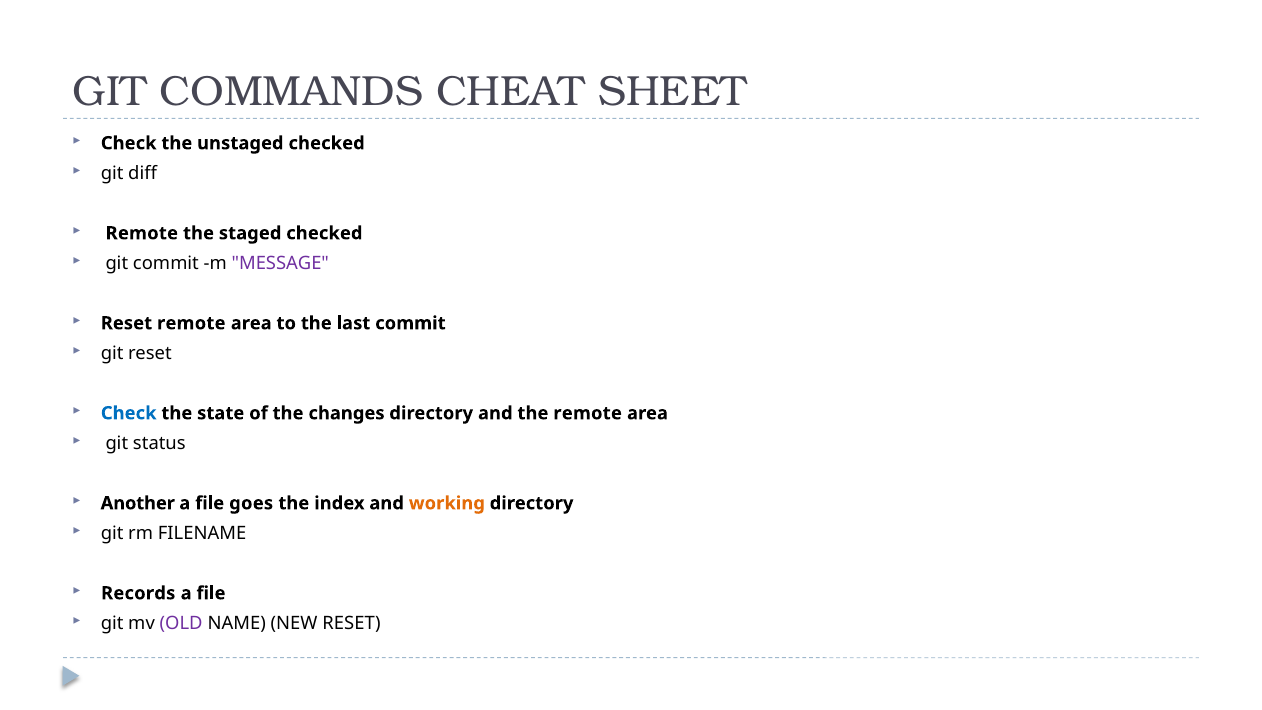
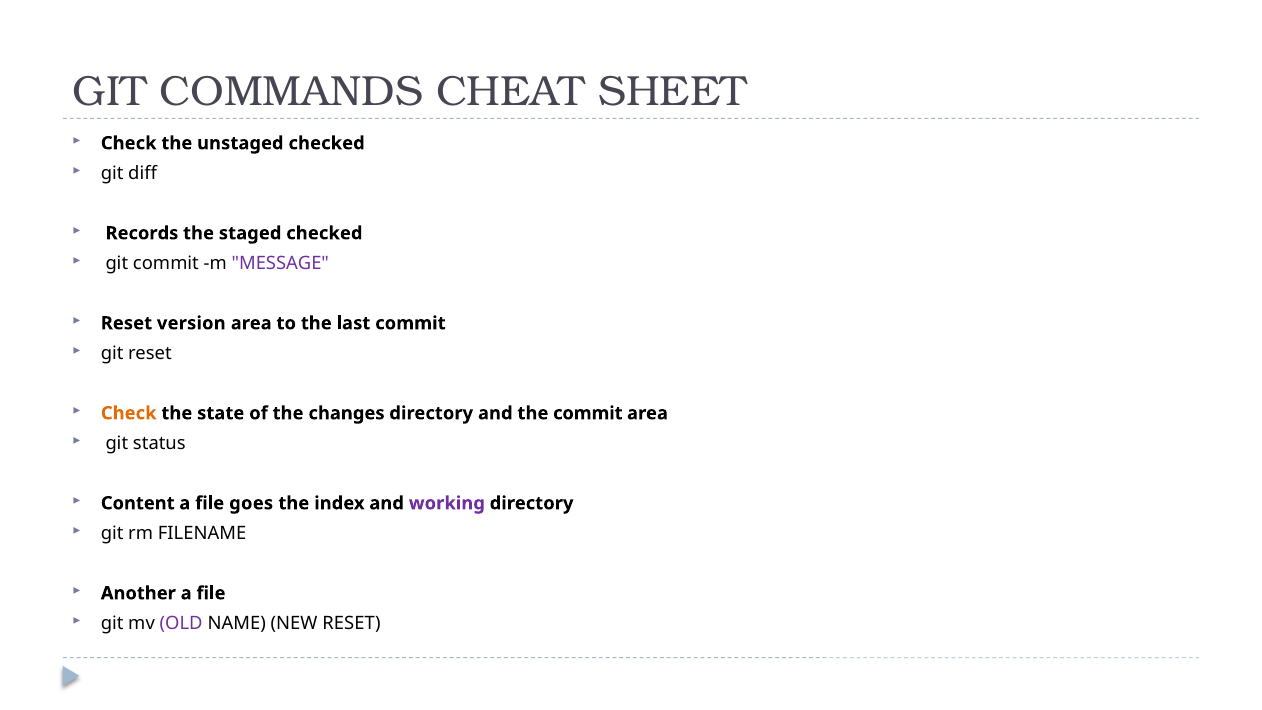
Remote at (142, 233): Remote -> Records
Reset remote: remote -> version
Check at (129, 413) colour: blue -> orange
the remote: remote -> commit
Another: Another -> Content
working colour: orange -> purple
Records: Records -> Another
